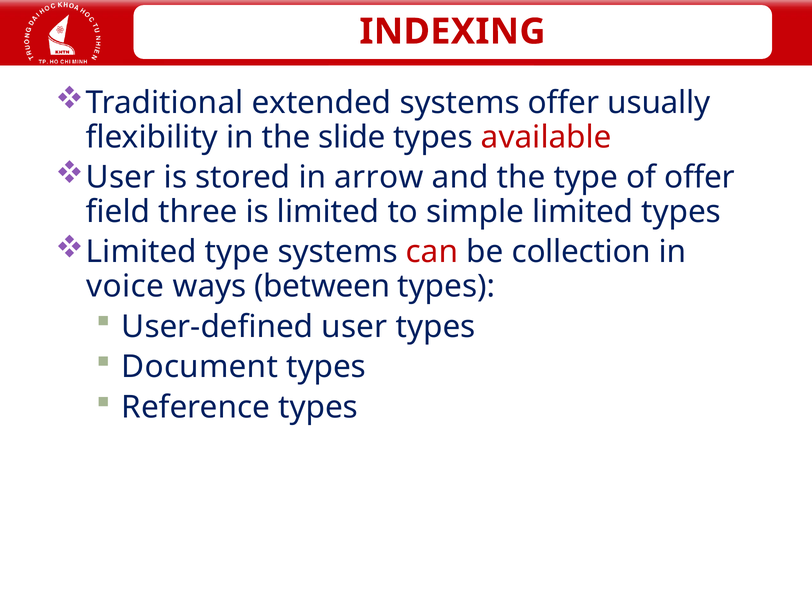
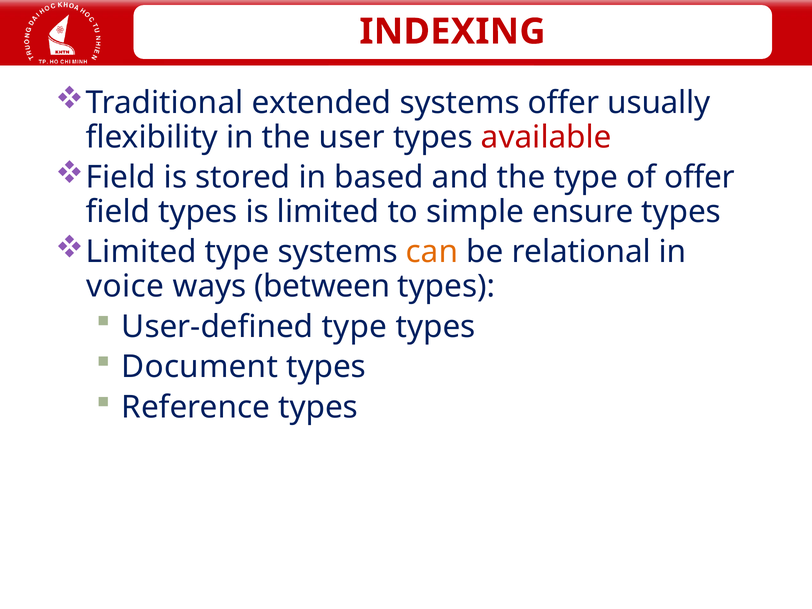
slide: slide -> user
User at (121, 178): User -> Field
arrow: arrow -> based
field three: three -> types
simple limited: limited -> ensure
can colour: red -> orange
collection: collection -> relational
User-defined user: user -> type
